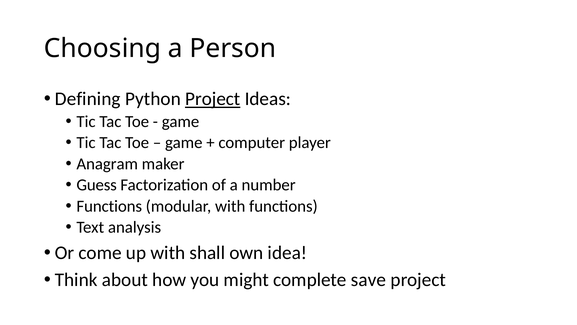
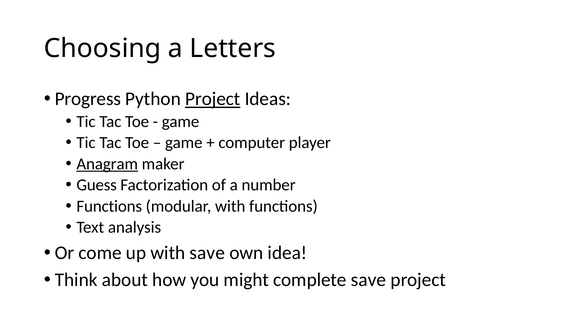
Person: Person -> Letters
Defining: Defining -> Progress
Anagram underline: none -> present
with shall: shall -> save
